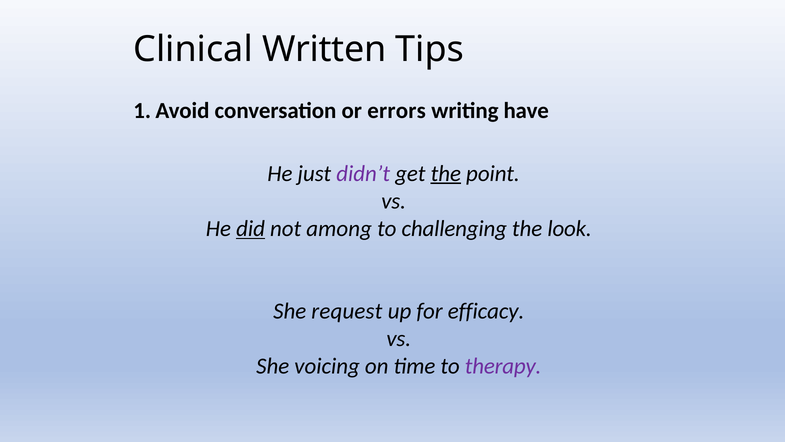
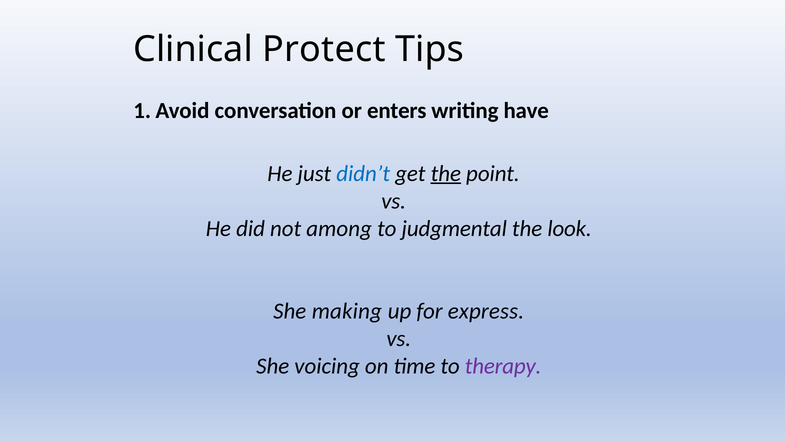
Written: Written -> Protect
errors: errors -> enters
didn’t colour: purple -> blue
did underline: present -> none
challenging: challenging -> judgmental
request: request -> making
efficacy: efficacy -> express
